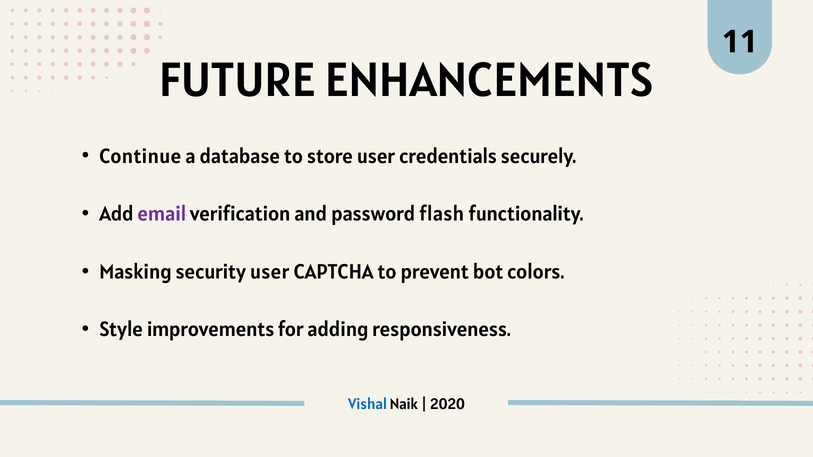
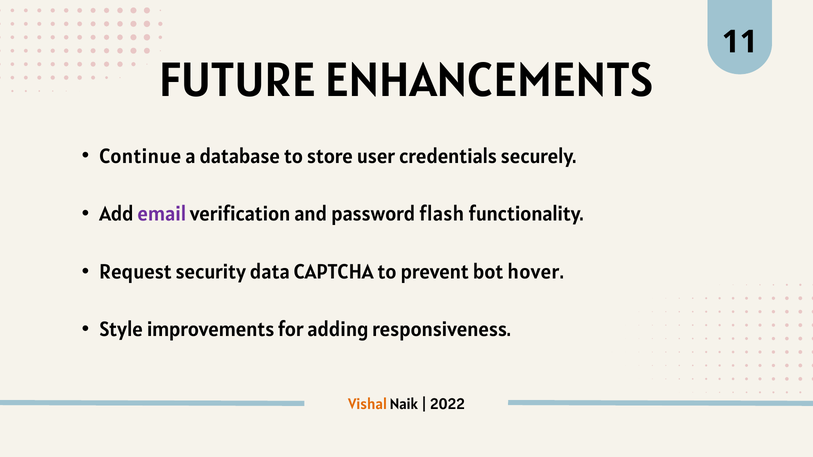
Masking: Masking -> Request
security user: user -> data
colors: colors -> hover
Vishal colour: blue -> orange
2020: 2020 -> 2022
